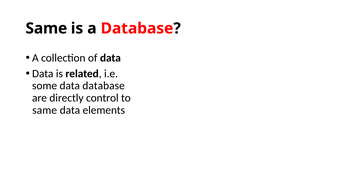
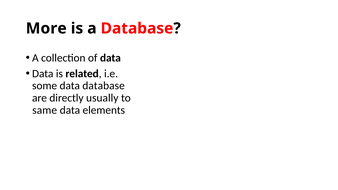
Same at (46, 28): Same -> More
control: control -> usually
